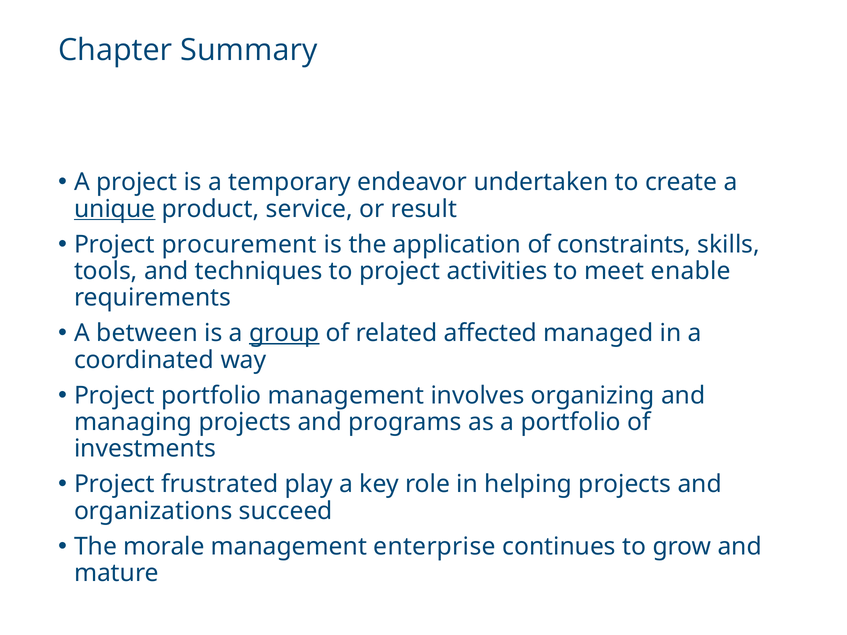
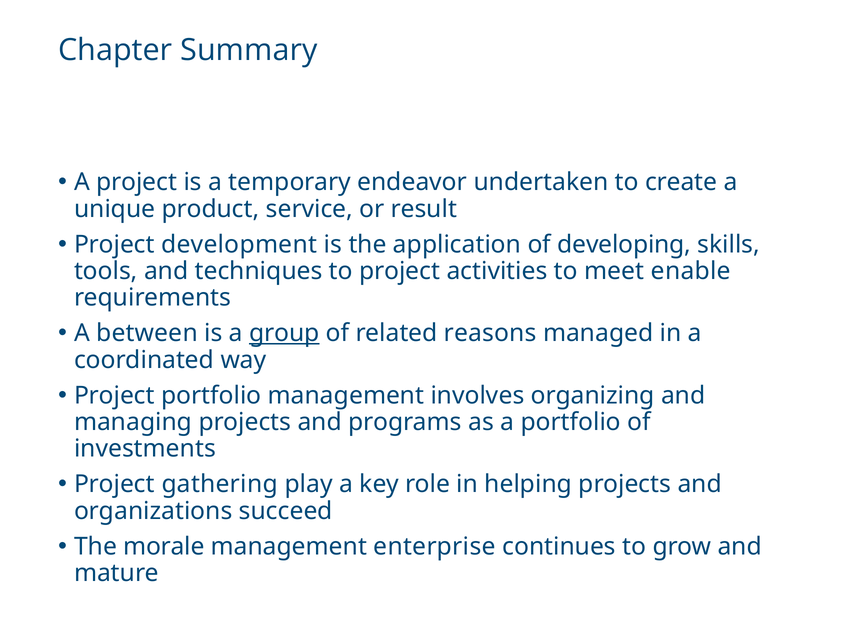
unique underline: present -> none
procurement: procurement -> development
constraints: constraints -> developing
affected: affected -> reasons
frustrated: frustrated -> gathering
